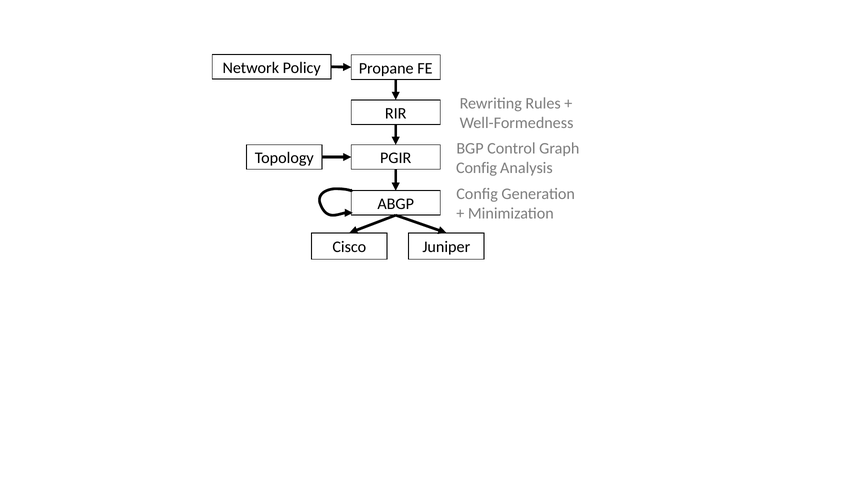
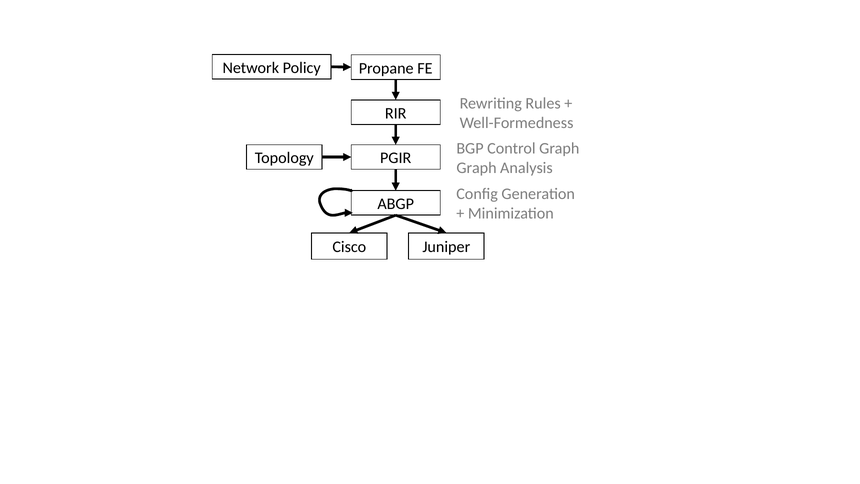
Config at (477, 168): Config -> Graph
